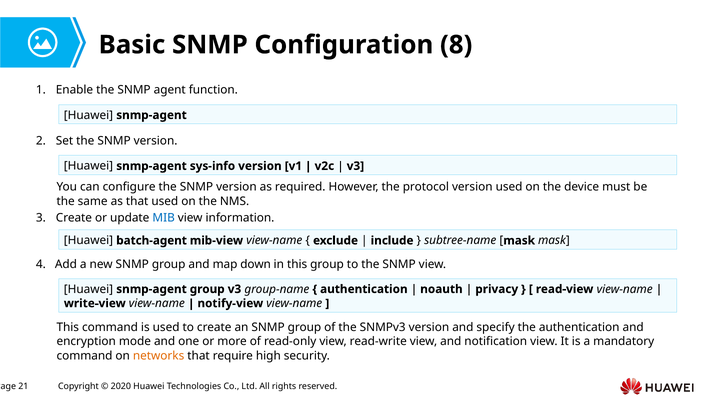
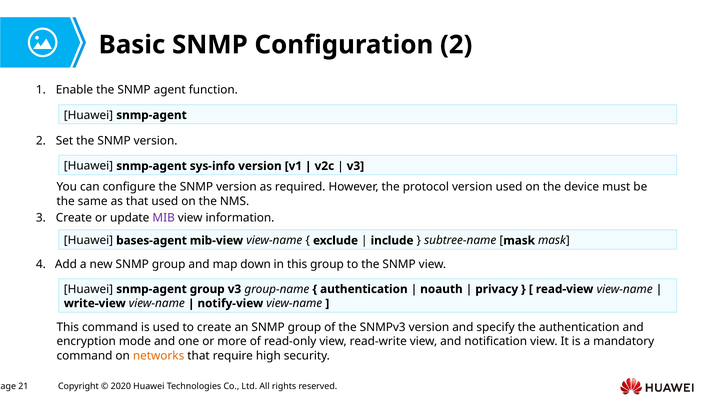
Configuration 8: 8 -> 2
MIB colour: blue -> purple
batch-agent: batch-agent -> bases-agent
